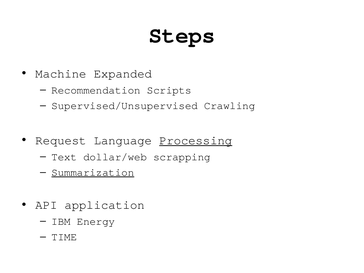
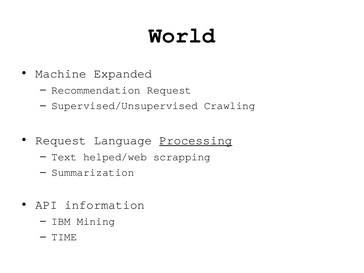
Steps: Steps -> World
Recommendation Scripts: Scripts -> Request
dollar/web: dollar/web -> helped/web
Summarization underline: present -> none
application: application -> information
Energy: Energy -> Mining
